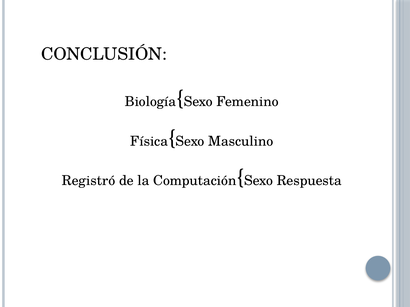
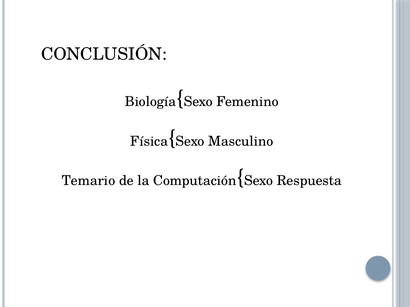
Registró: Registró -> Temario
